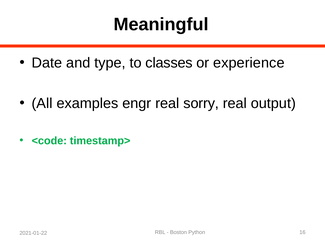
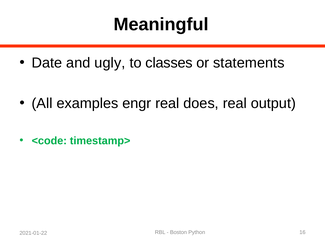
type: type -> ugly
experience: experience -> statements
sorry: sorry -> does
